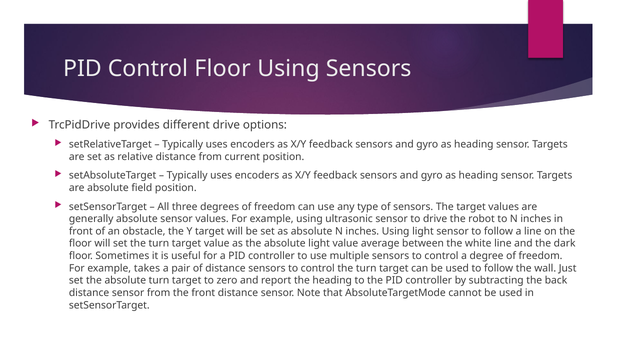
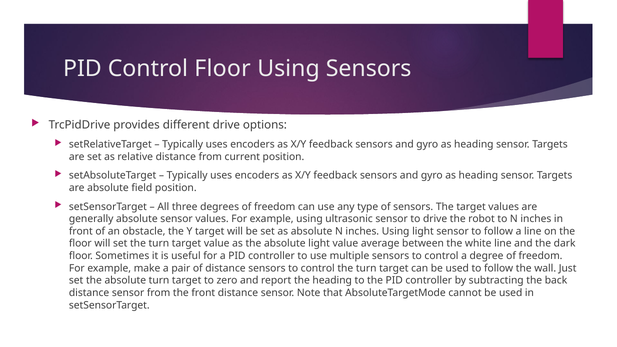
takes: takes -> make
